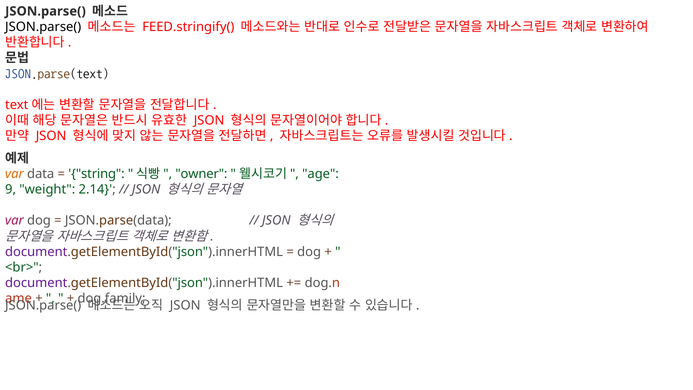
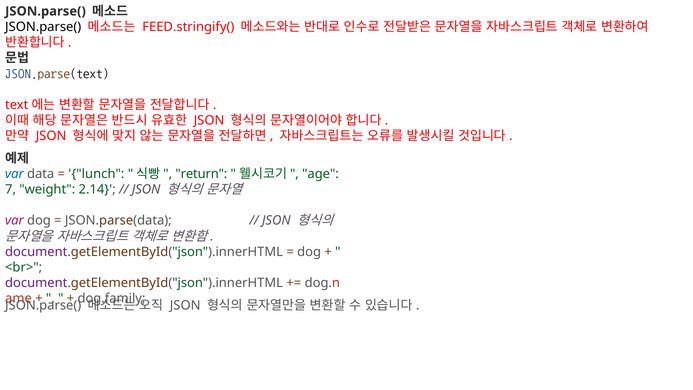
var at (14, 174) colour: orange -> blue
string: string -> lunch
owner: owner -> return
9: 9 -> 7
